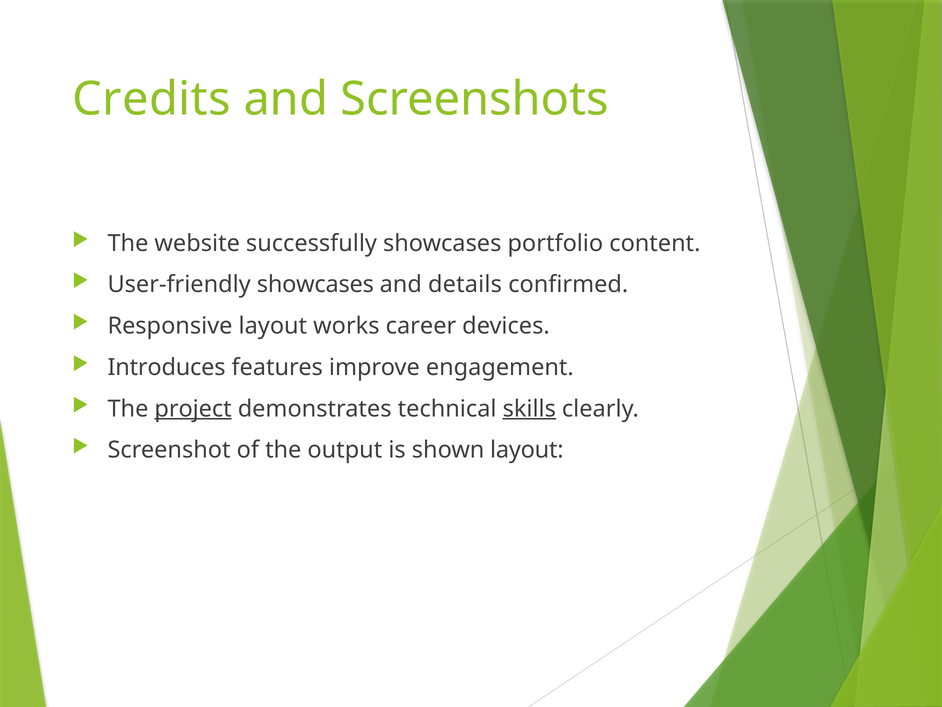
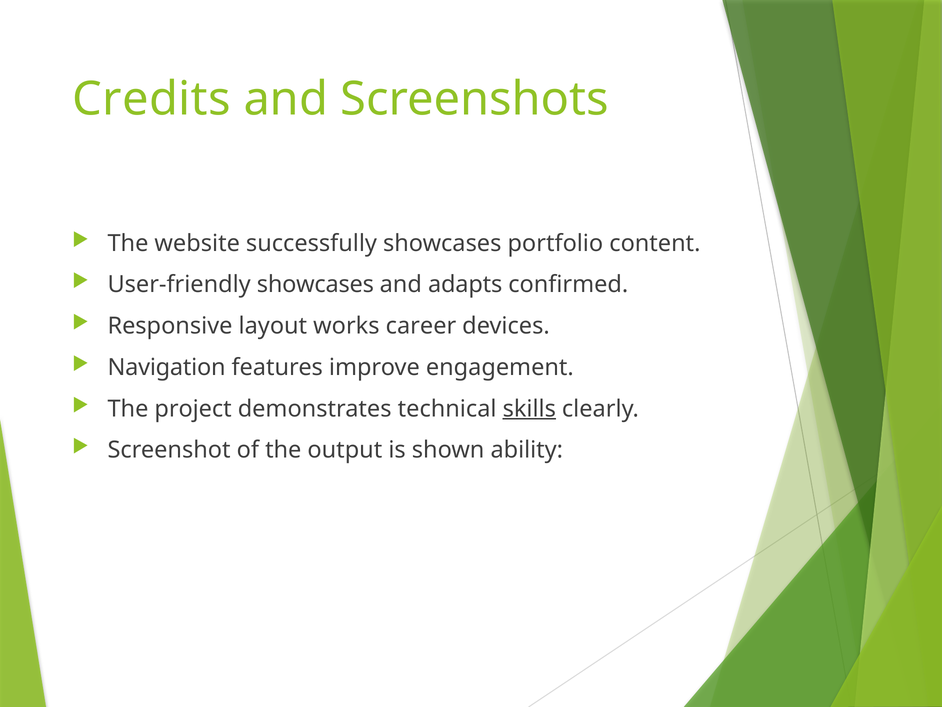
details: details -> adapts
Introduces: Introduces -> Navigation
project underline: present -> none
shown layout: layout -> ability
